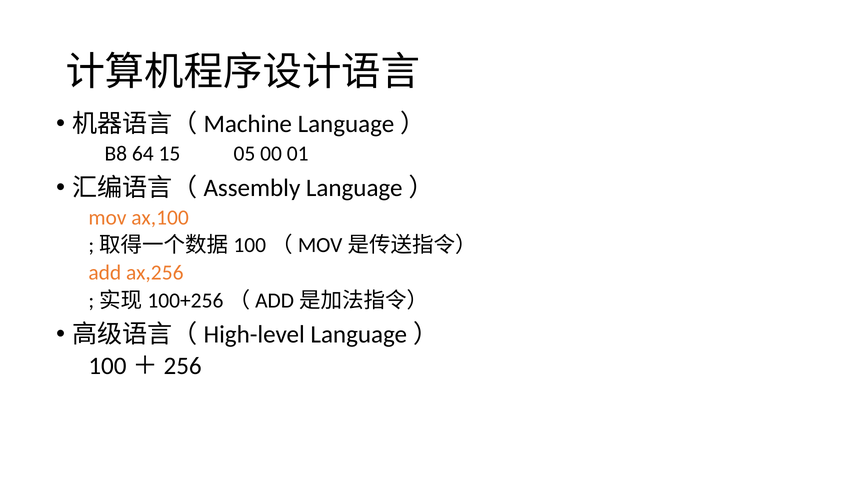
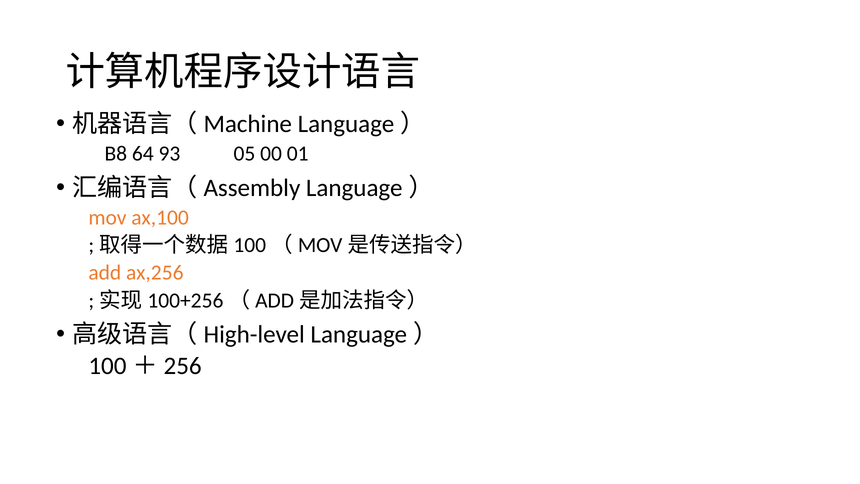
15: 15 -> 93
